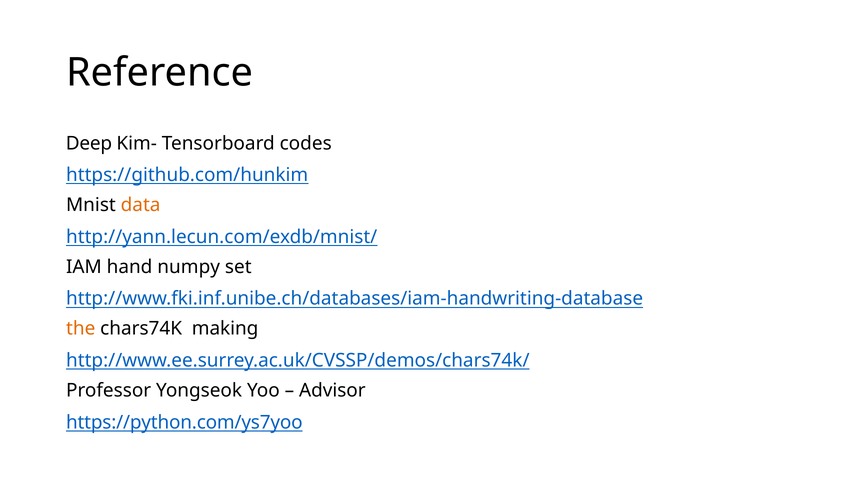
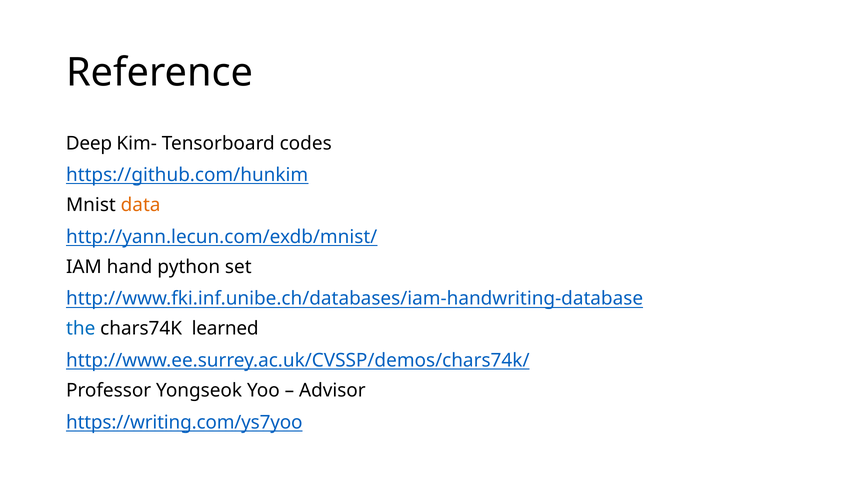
numpy: numpy -> python
the colour: orange -> blue
making: making -> learned
https://python.com/ys7yoo: https://python.com/ys7yoo -> https://writing.com/ys7yoo
